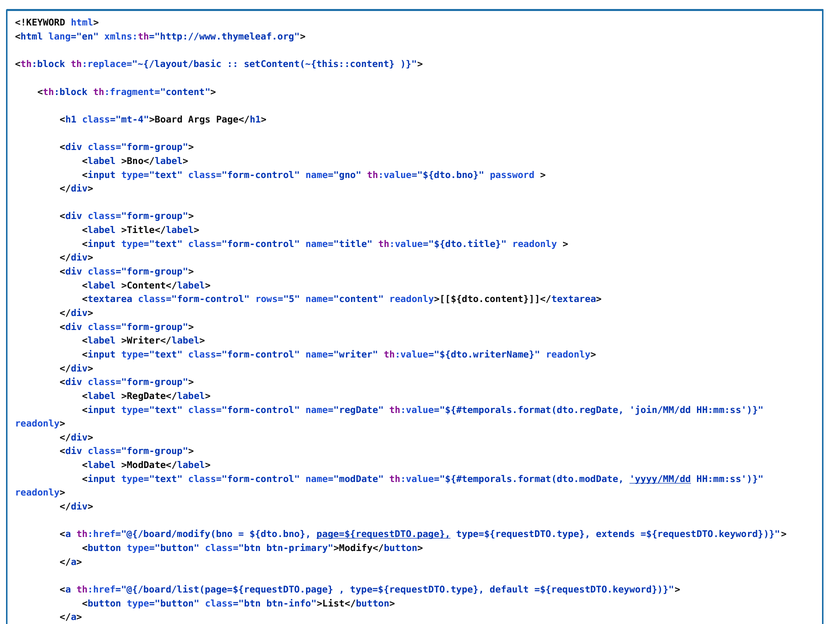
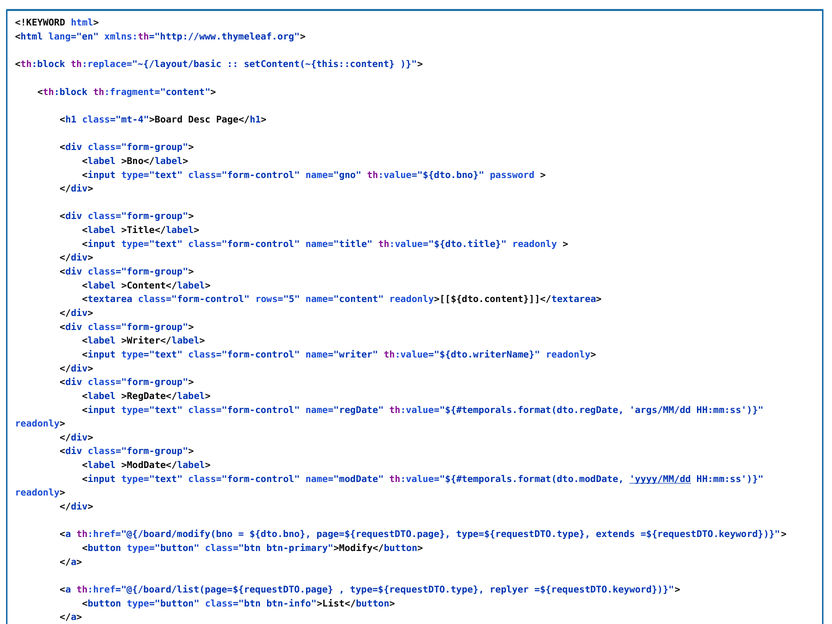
Args: Args -> Desc
join/MM/dd: join/MM/dd -> args/MM/dd
page=${requestDTO.page underline: present -> none
default: default -> replyer
